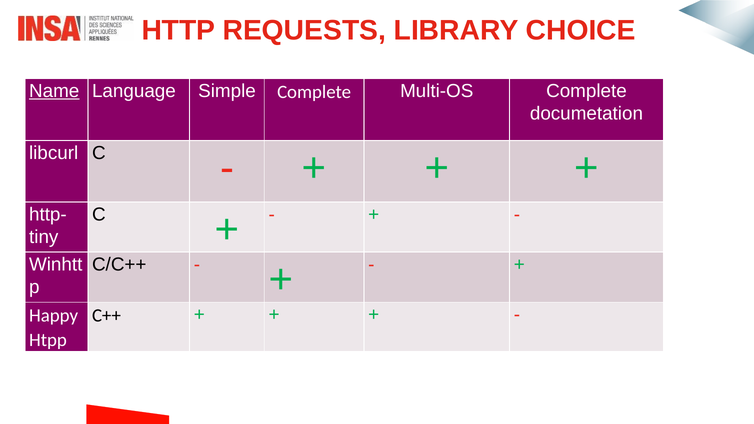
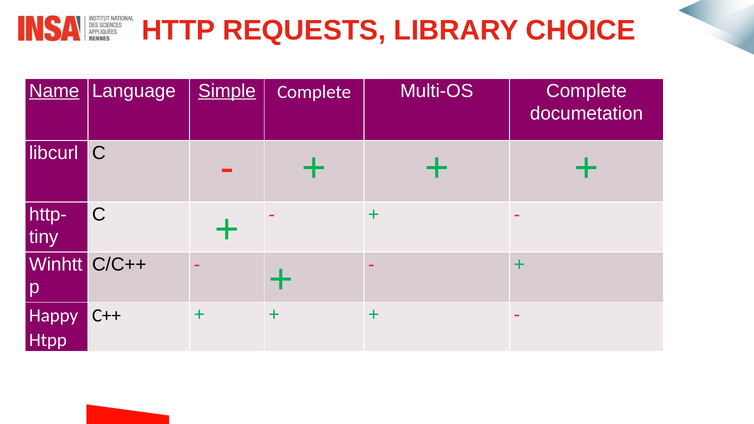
Simple underline: none -> present
